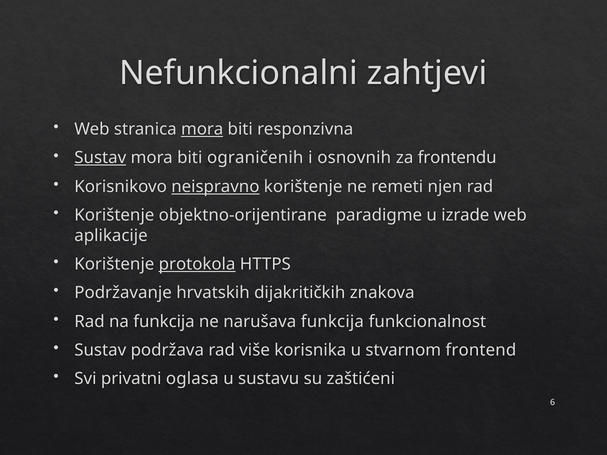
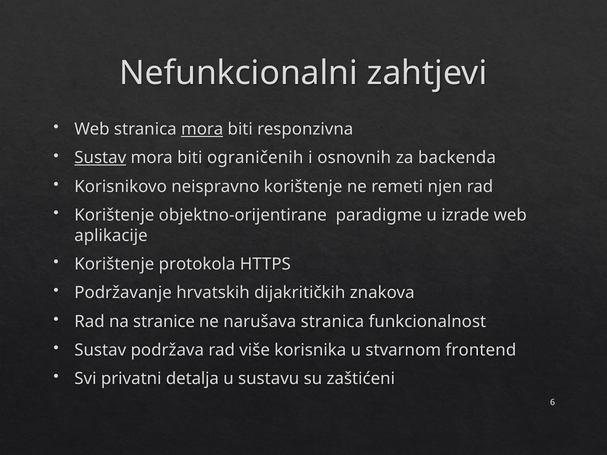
frontendu: frontendu -> backenda
neispravno underline: present -> none
protokola underline: present -> none
na funkcija: funkcija -> stranice
narušava funkcija: funkcija -> stranica
oglasa: oglasa -> detalja
